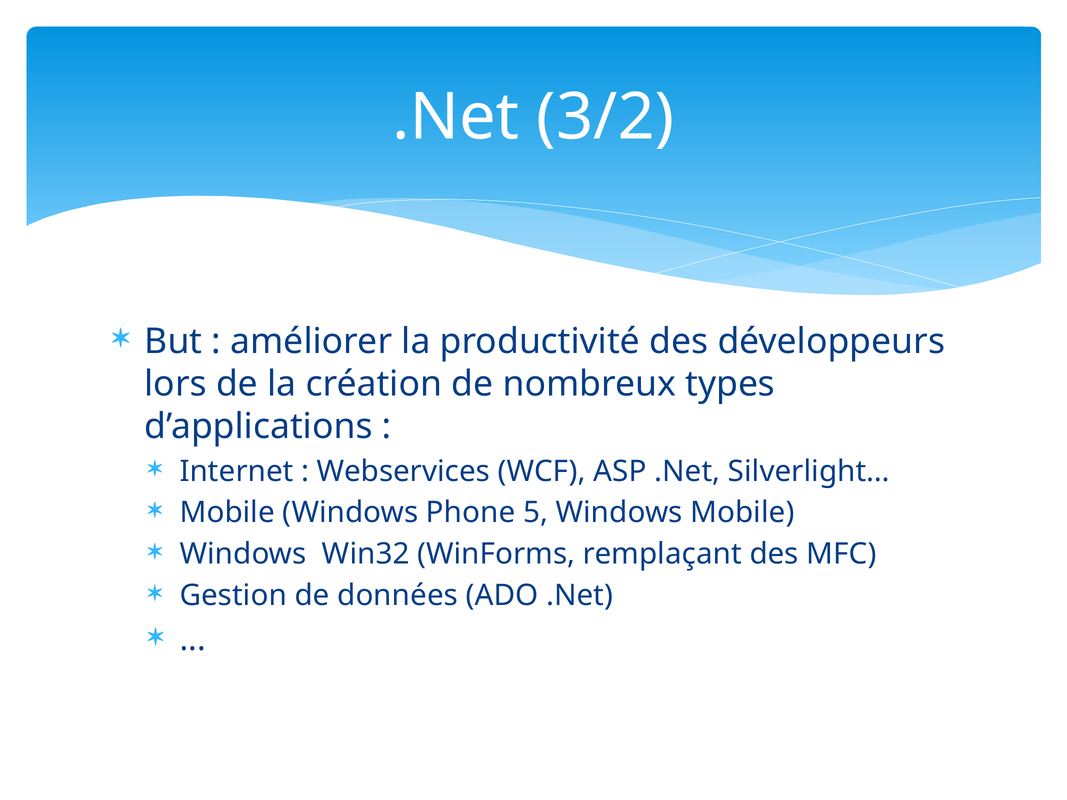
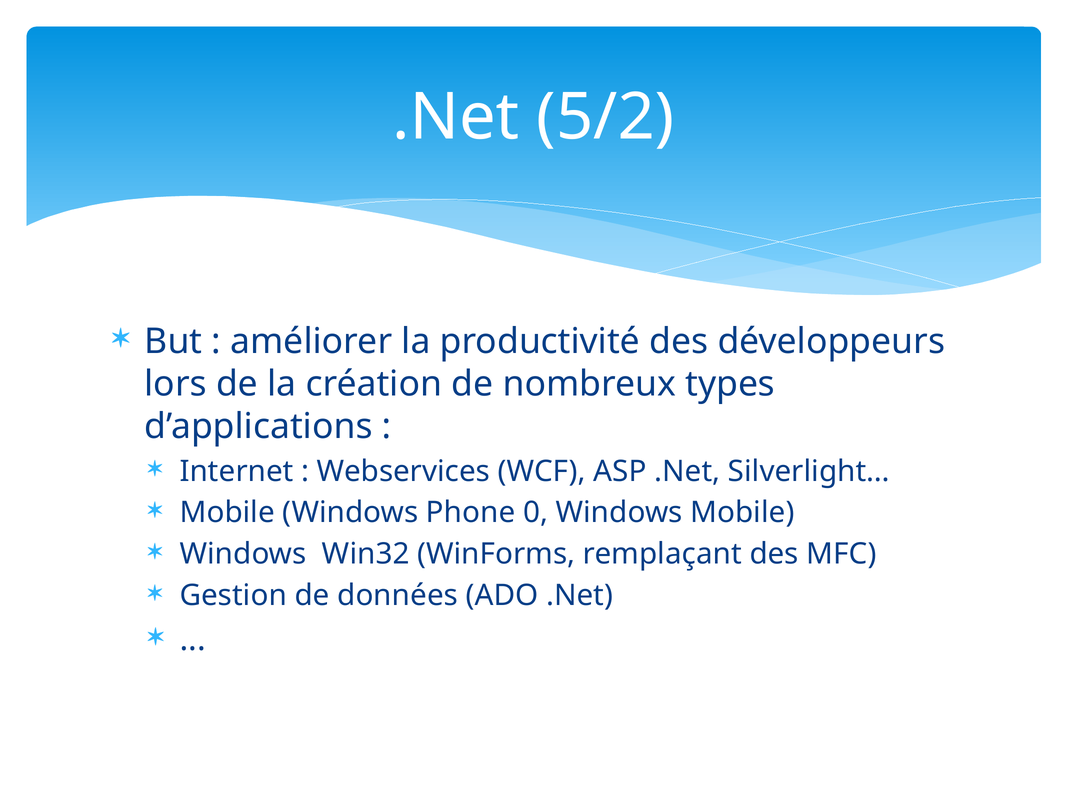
3/2: 3/2 -> 5/2
5: 5 -> 0
